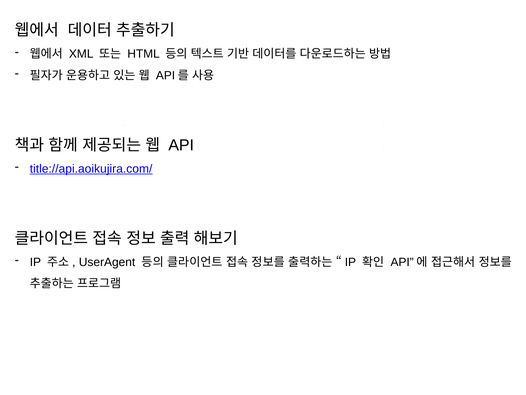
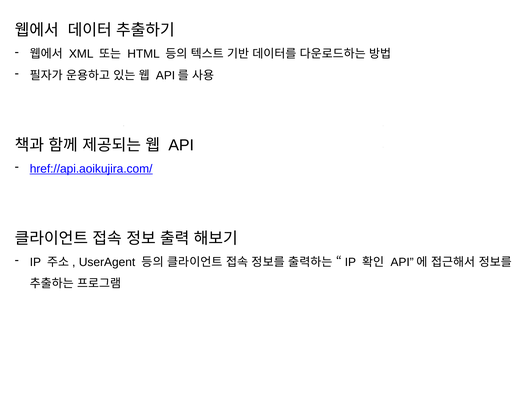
title://api.aoikujira.com/: title://api.aoikujira.com/ -> href://api.aoikujira.com/
